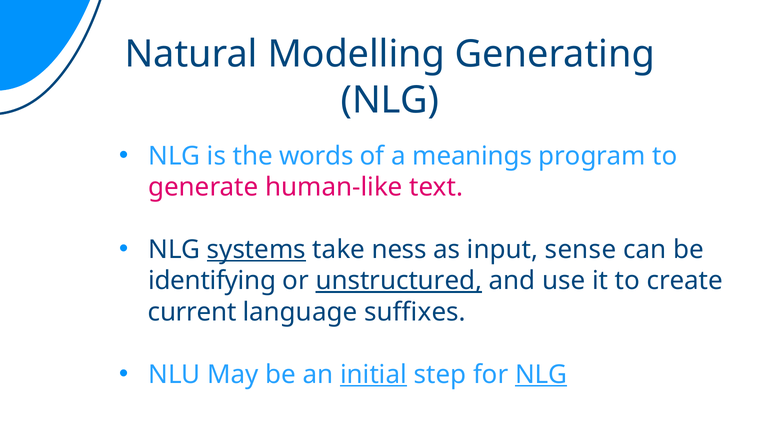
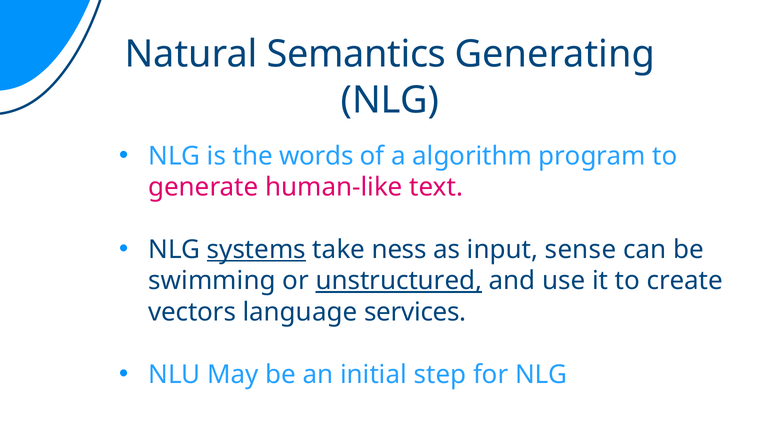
Modelling: Modelling -> Semantics
meanings: meanings -> algorithm
identifying: identifying -> swimming
current: current -> vectors
suffixes: suffixes -> services
initial underline: present -> none
NLG at (541, 374) underline: present -> none
